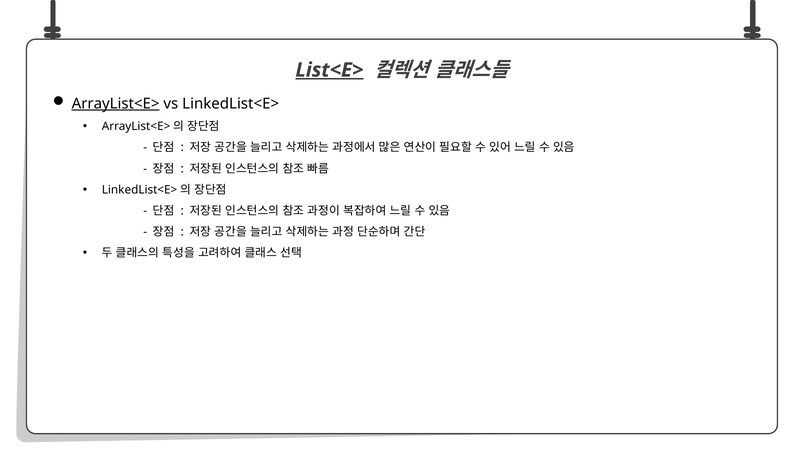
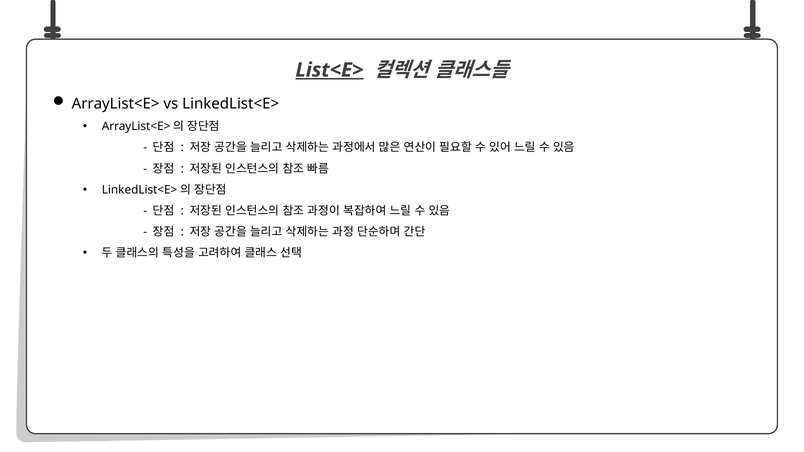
ArrayList<E> underline: present -> none
